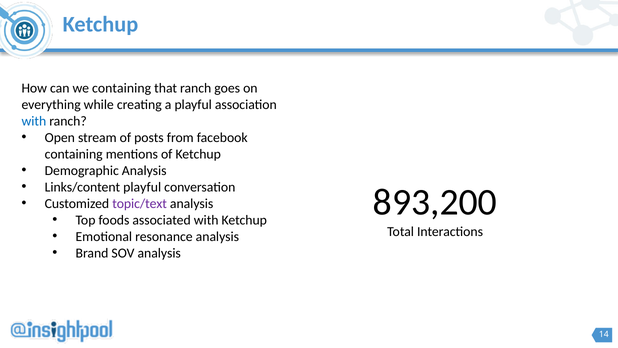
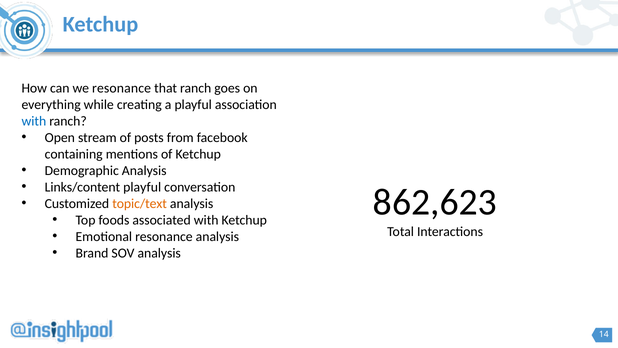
we containing: containing -> resonance
893,200: 893,200 -> 862,623
topic/text colour: purple -> orange
